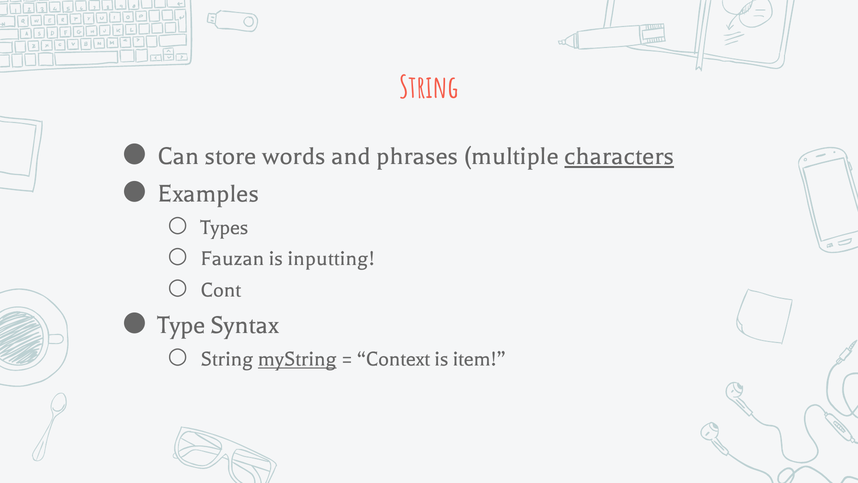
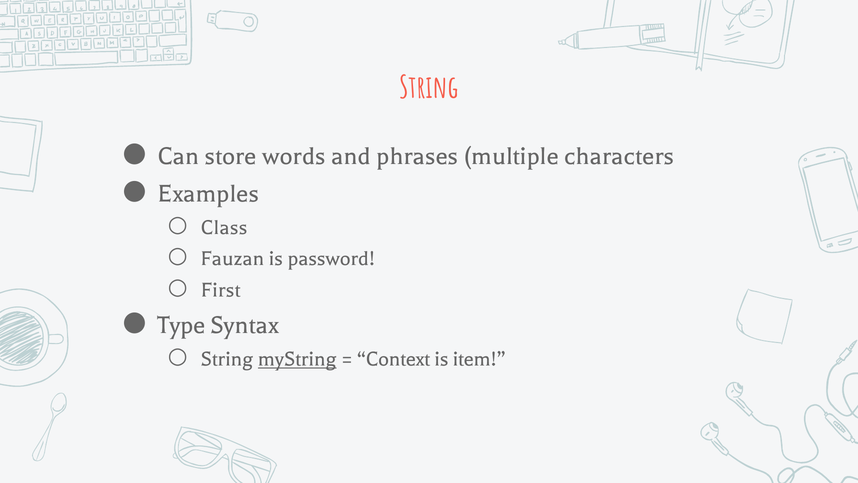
characters underline: present -> none
Types: Types -> Class
inputting: inputting -> password
Cont: Cont -> First
